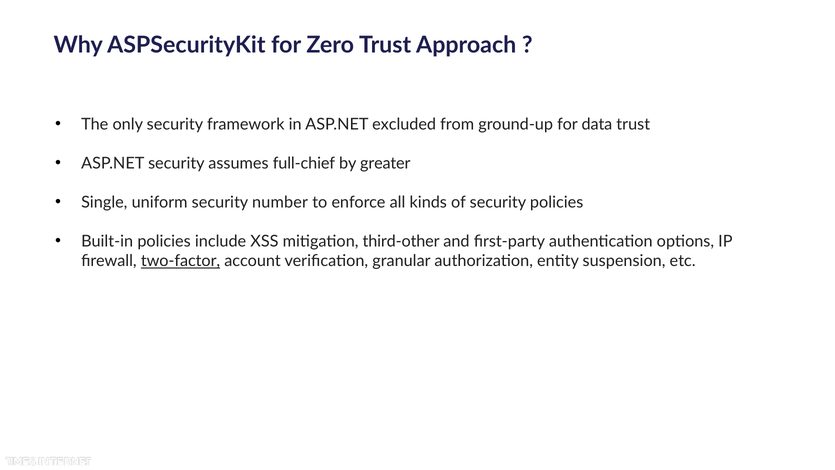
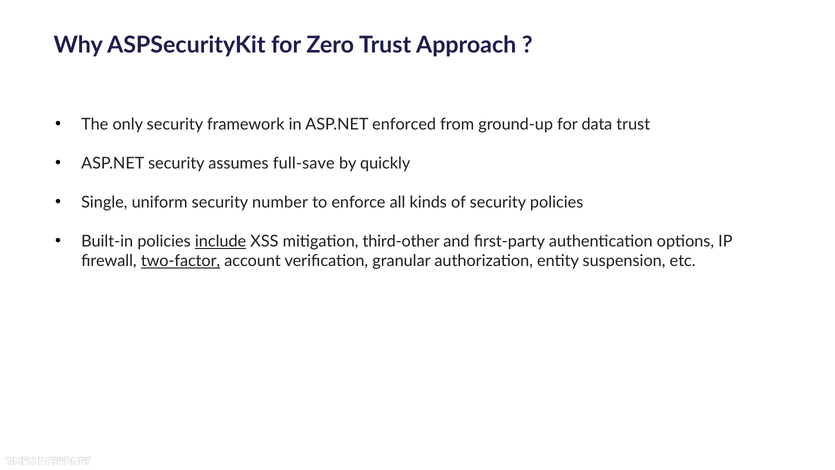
excluded: excluded -> enforced
full-chief: full-chief -> full-save
greater: greater -> quickly
include underline: none -> present
